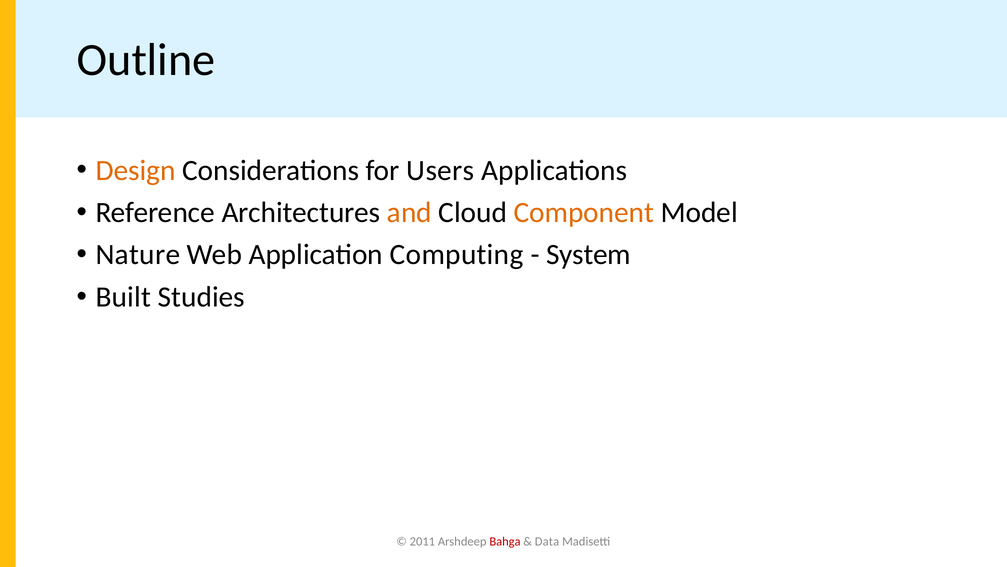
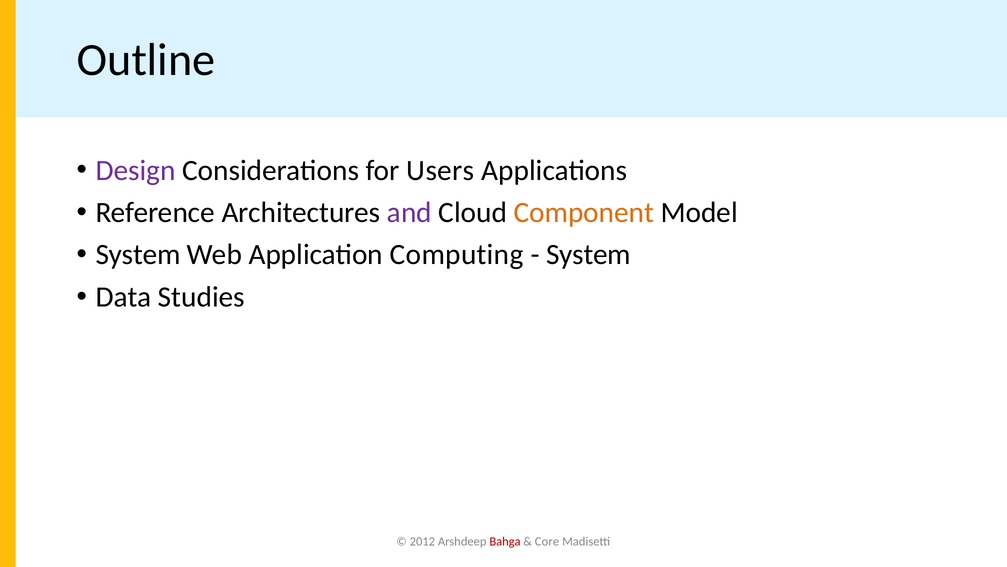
Design colour: orange -> purple
and colour: orange -> purple
Nature at (138, 255): Nature -> System
Built: Built -> Data
2011: 2011 -> 2012
Data: Data -> Core
